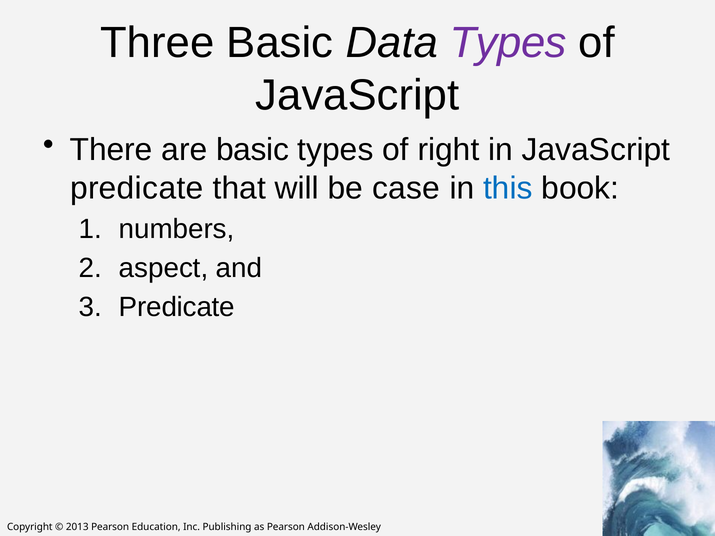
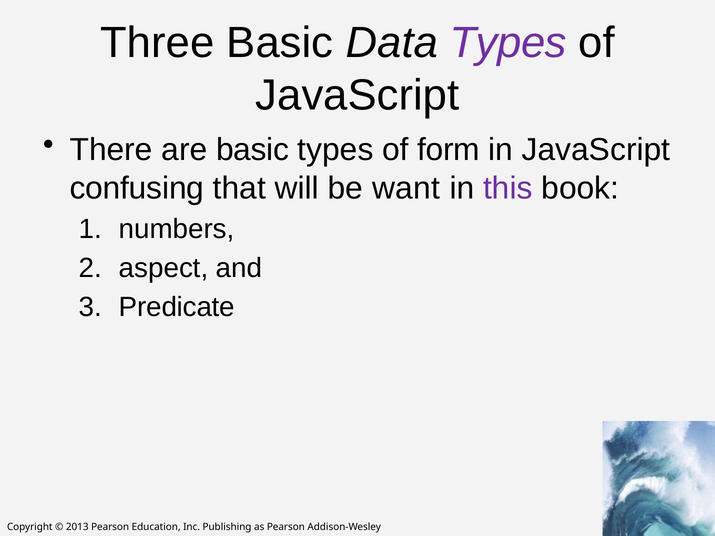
right: right -> form
predicate at (137, 188): predicate -> confusing
case: case -> want
this colour: blue -> purple
